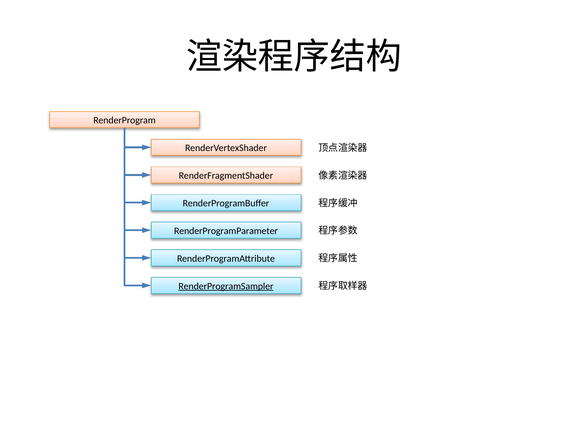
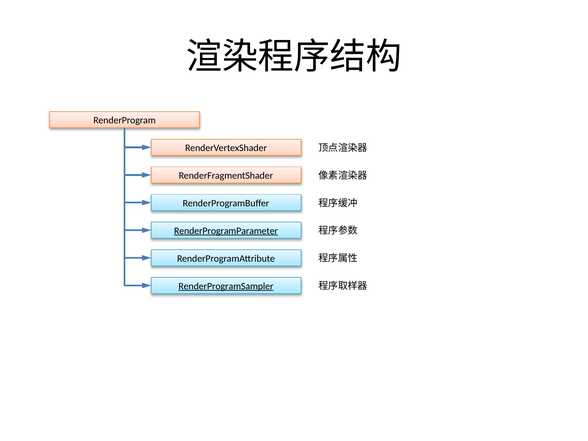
RenderProgramParameter underline: none -> present
